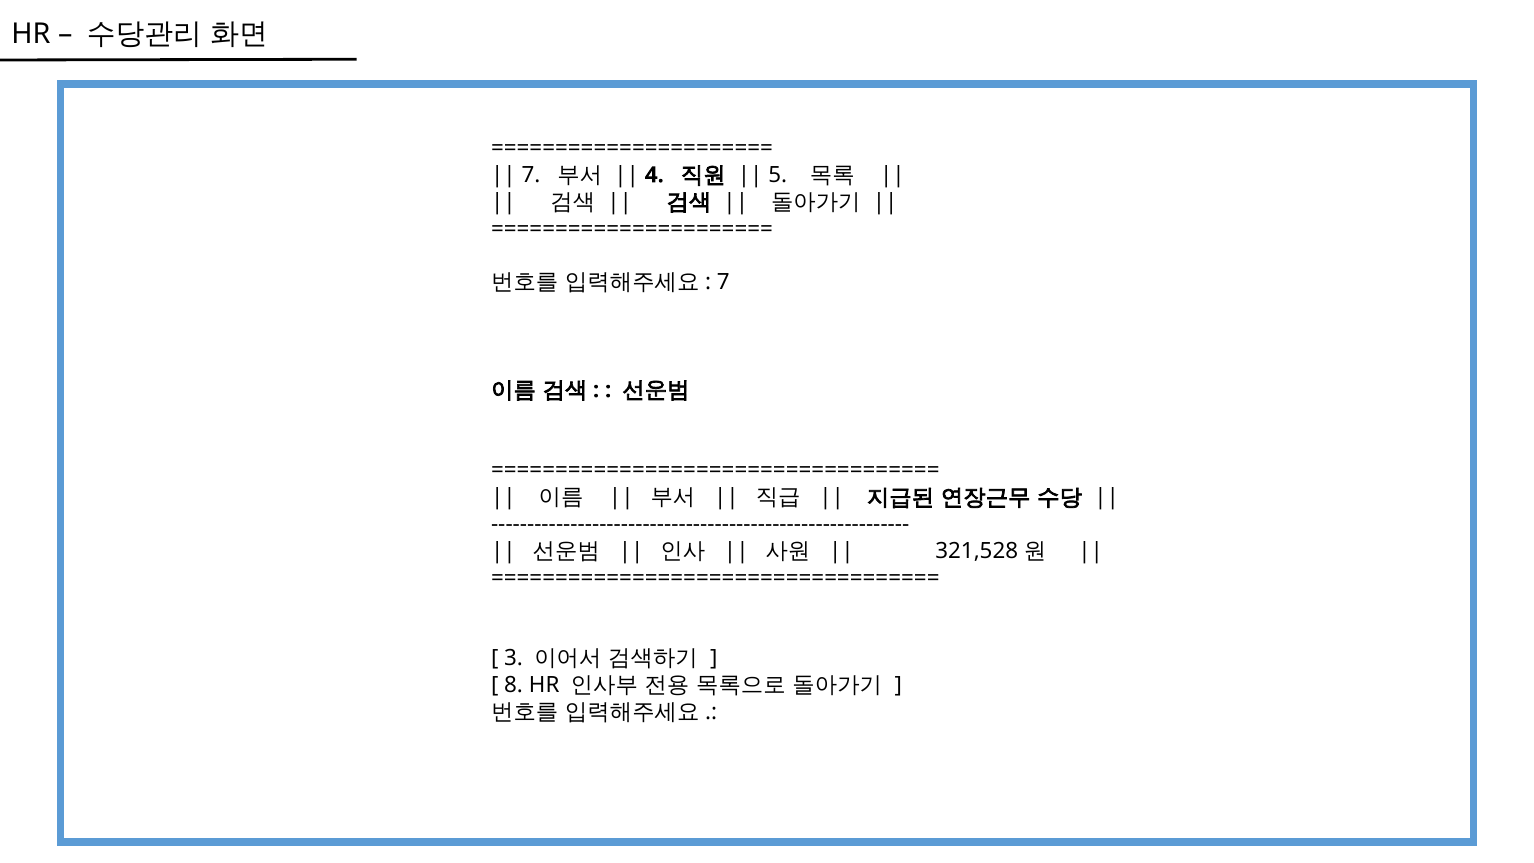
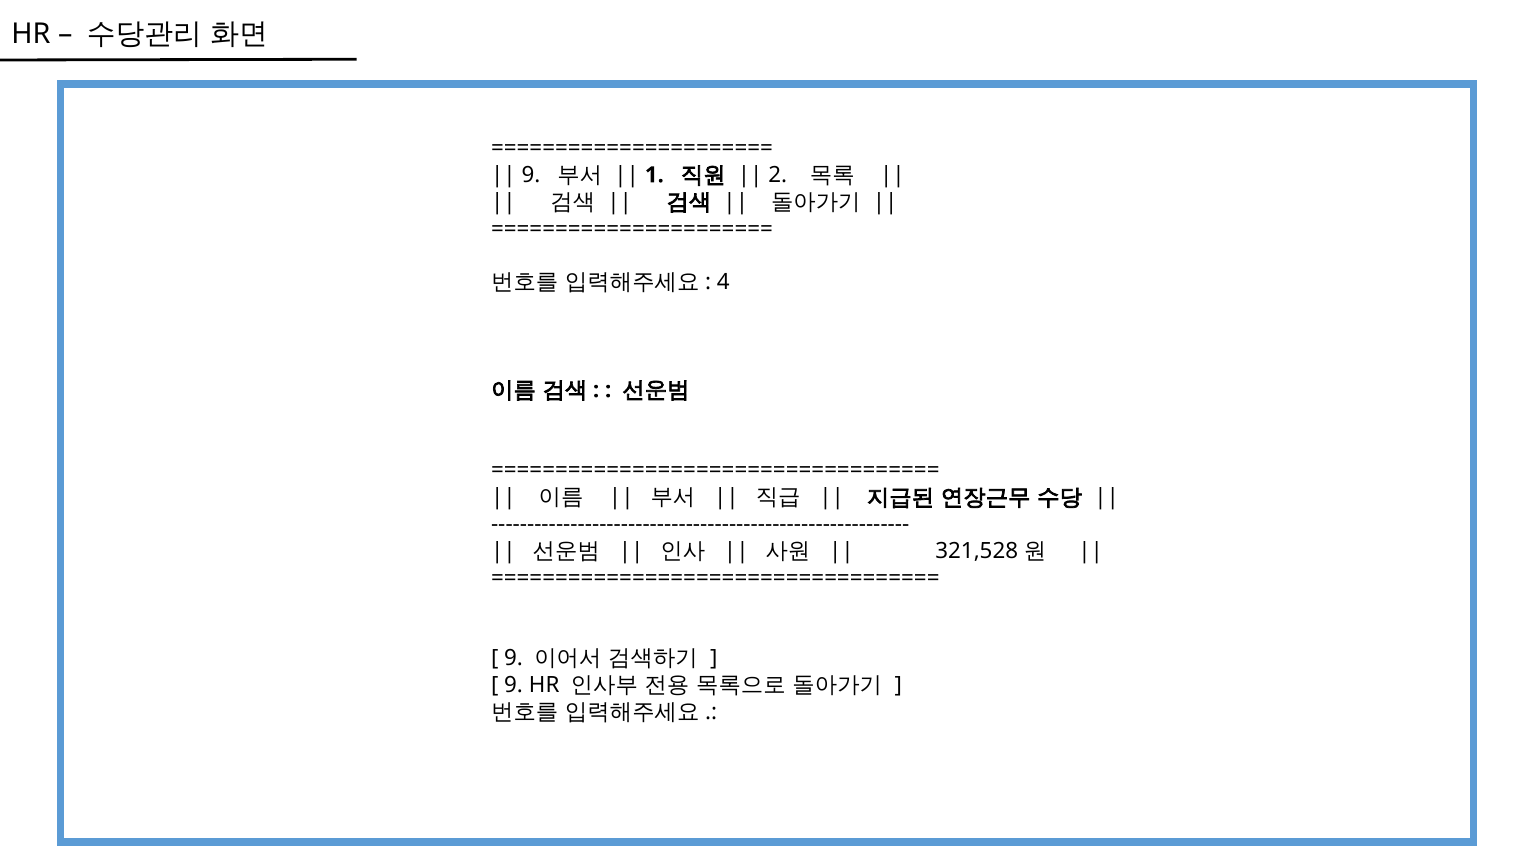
7 at (531, 175): 7 -> 9
4: 4 -> 1
5: 5 -> 2
7 at (723, 282): 7 -> 4
3 at (514, 658): 3 -> 9
8 at (514, 685): 8 -> 9
